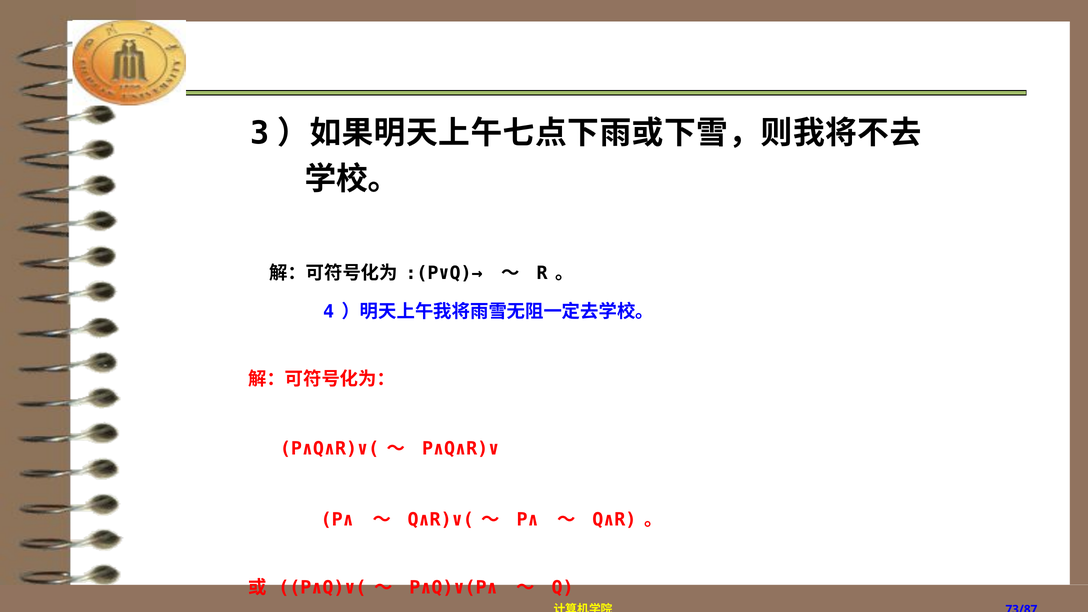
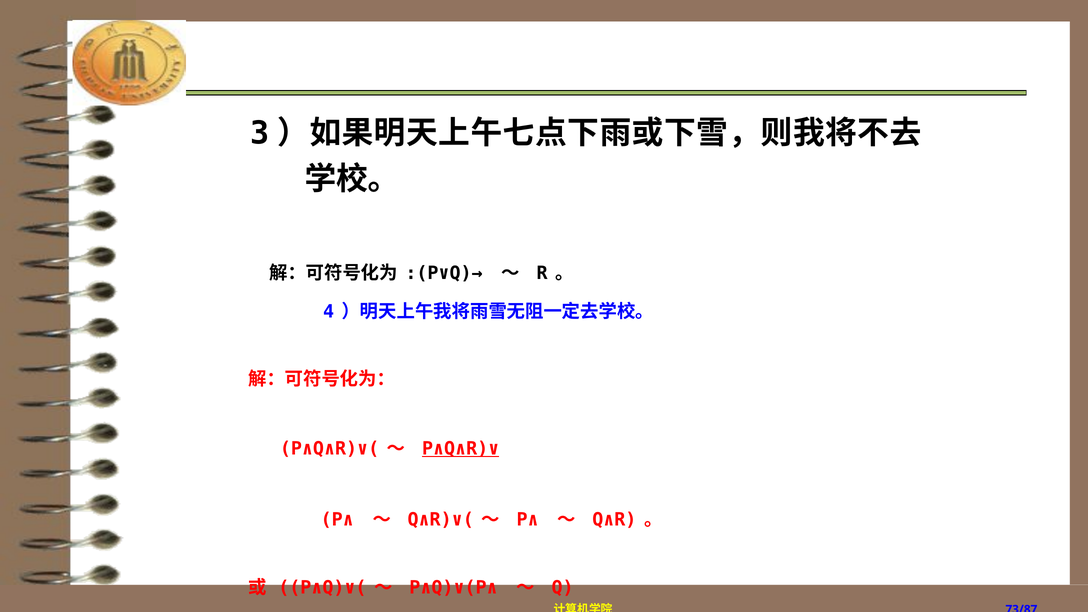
P∧Q∧R)∨ underline: none -> present
